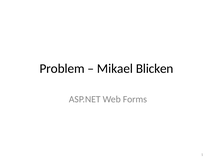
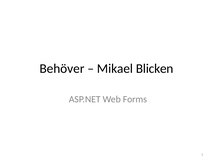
Problem: Problem -> Behöver
